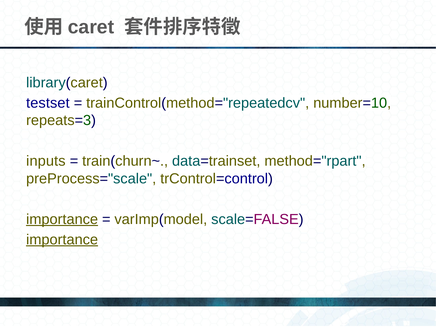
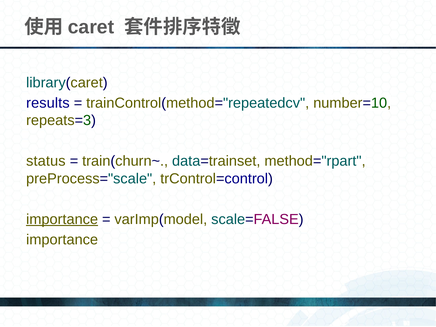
testset: testset -> results
inputs: inputs -> status
importance at (62, 240) underline: present -> none
